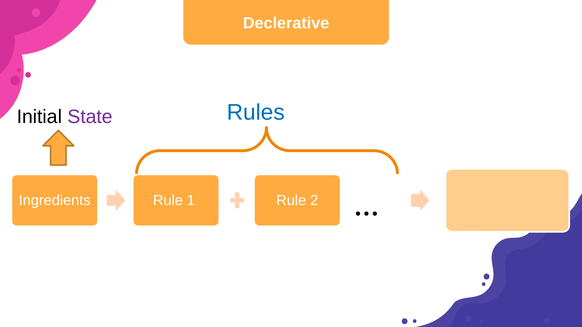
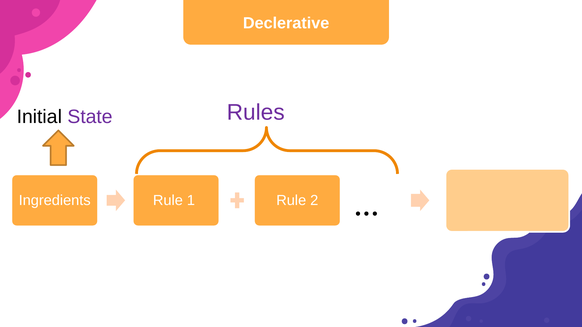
Rules colour: blue -> purple
